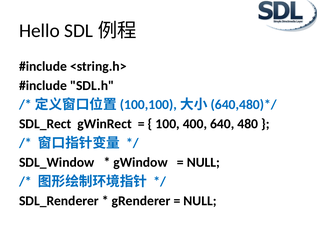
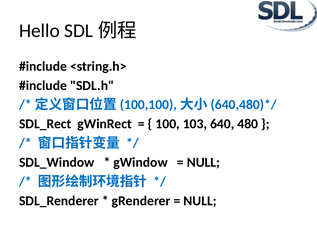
400: 400 -> 103
